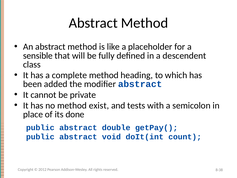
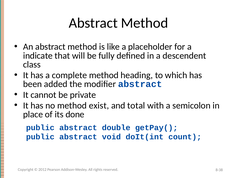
sensible: sensible -> indicate
tests: tests -> total
